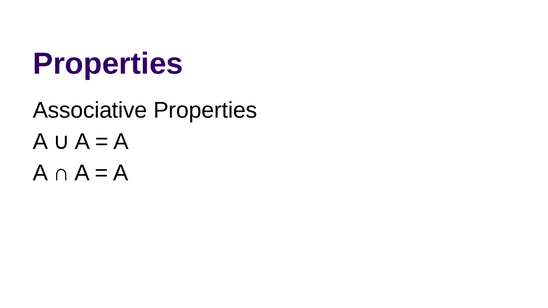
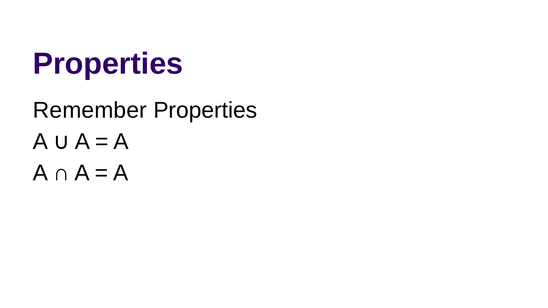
Associative: Associative -> Remember
